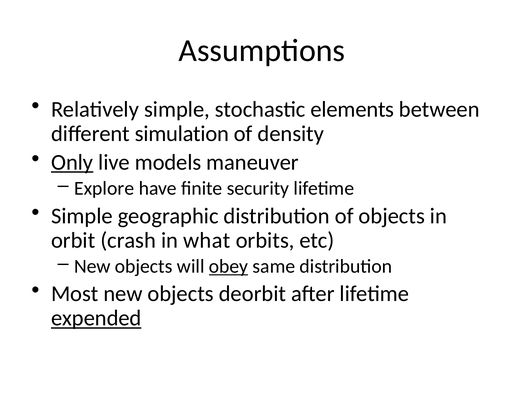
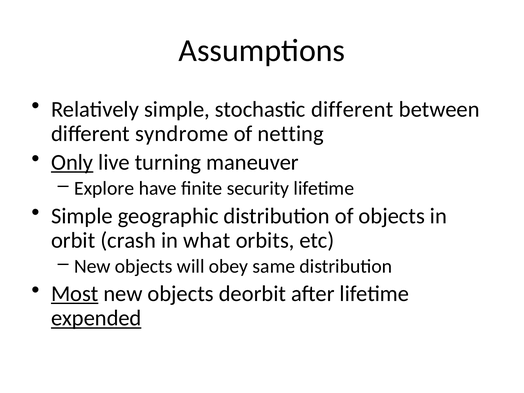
stochastic elements: elements -> different
simulation: simulation -> syndrome
density: density -> netting
models: models -> turning
obey underline: present -> none
Most underline: none -> present
